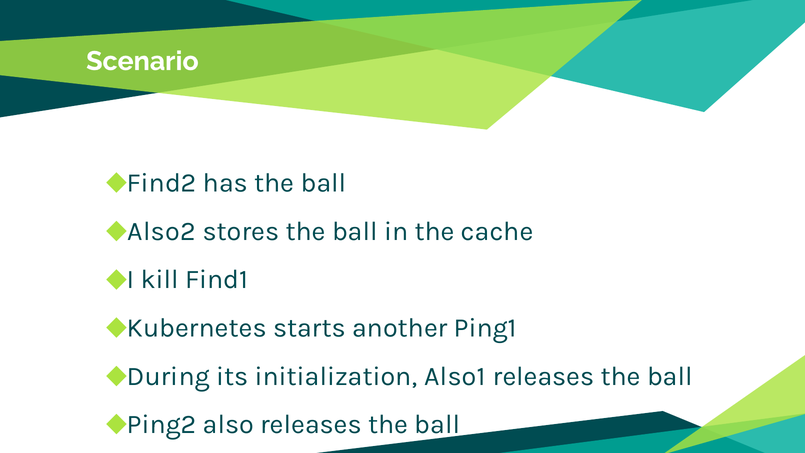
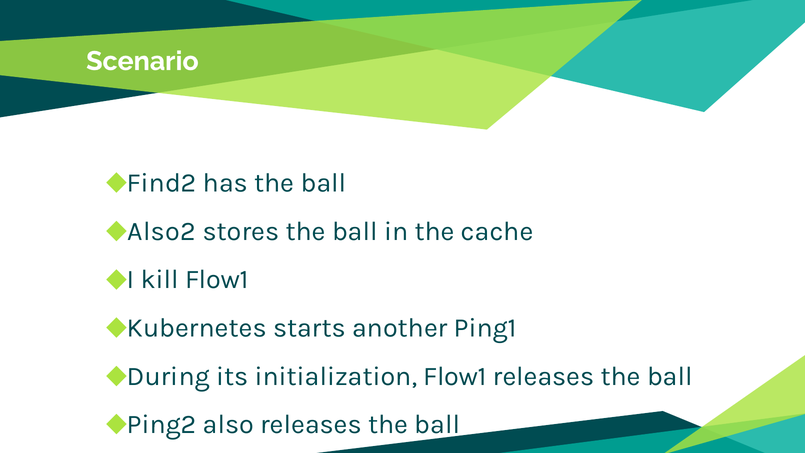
kill Find1: Find1 -> Flow1
initialization Also1: Also1 -> Flow1
